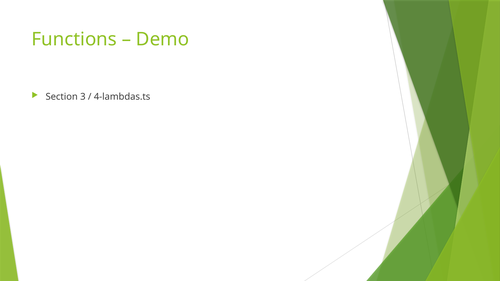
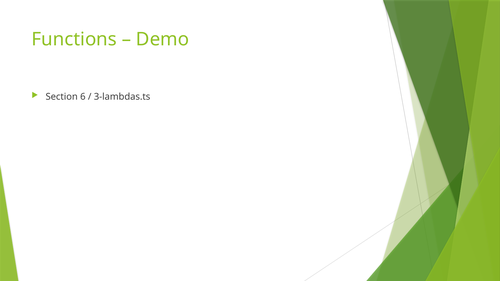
3: 3 -> 6
4-lambdas.ts: 4-lambdas.ts -> 3-lambdas.ts
